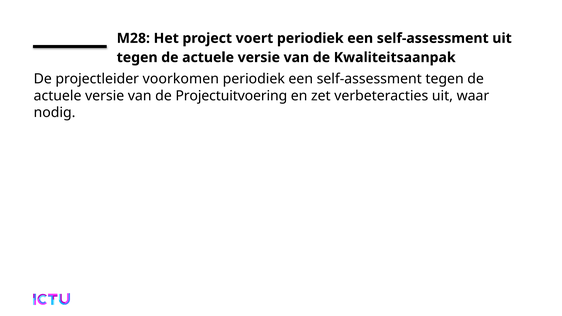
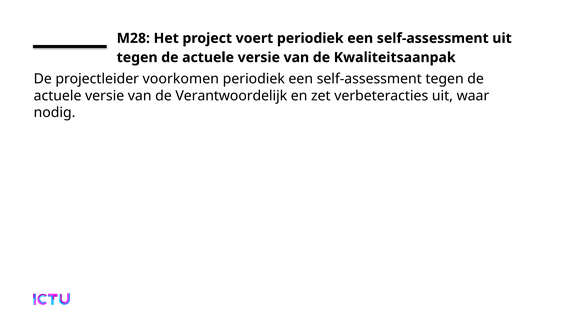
Projectuitvoering: Projectuitvoering -> Verantwoordelijk
